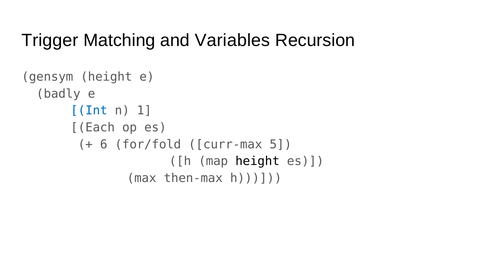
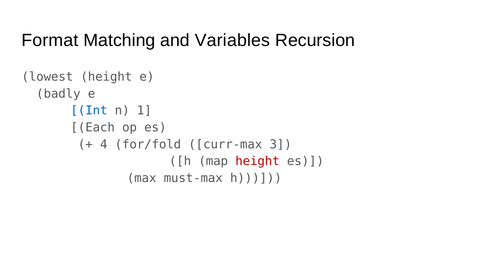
Trigger: Trigger -> Format
gensym: gensym -> lowest
6: 6 -> 4
5: 5 -> 3
height at (257, 162) colour: black -> red
then-max: then-max -> must-max
